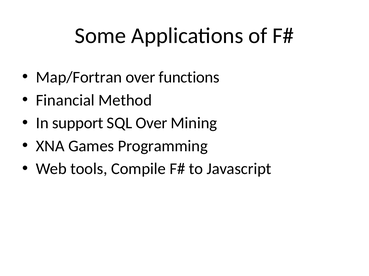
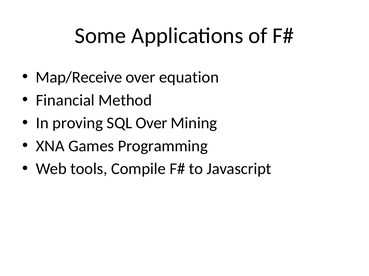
Map/Fortran: Map/Fortran -> Map/Receive
functions: functions -> equation
support: support -> proving
